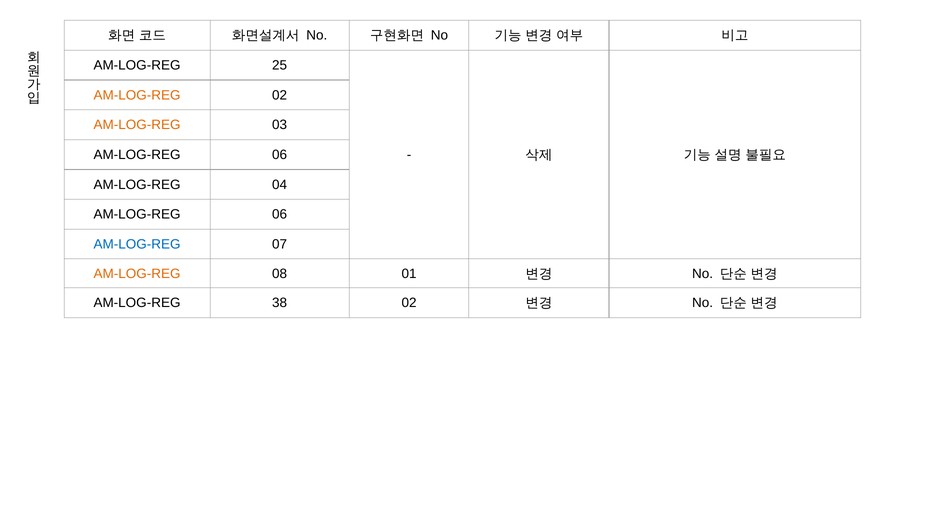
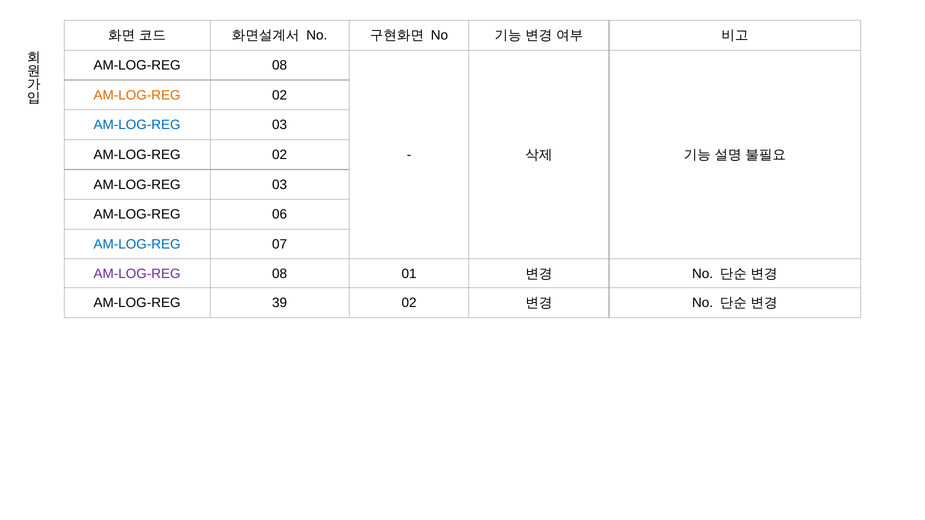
25 at (280, 65): 25 -> 08
AM-LOG-REG at (137, 125) colour: orange -> blue
06 at (280, 155): 06 -> 02
04 at (280, 185): 04 -> 03
AM-LOG-REG at (137, 274) colour: orange -> purple
38: 38 -> 39
